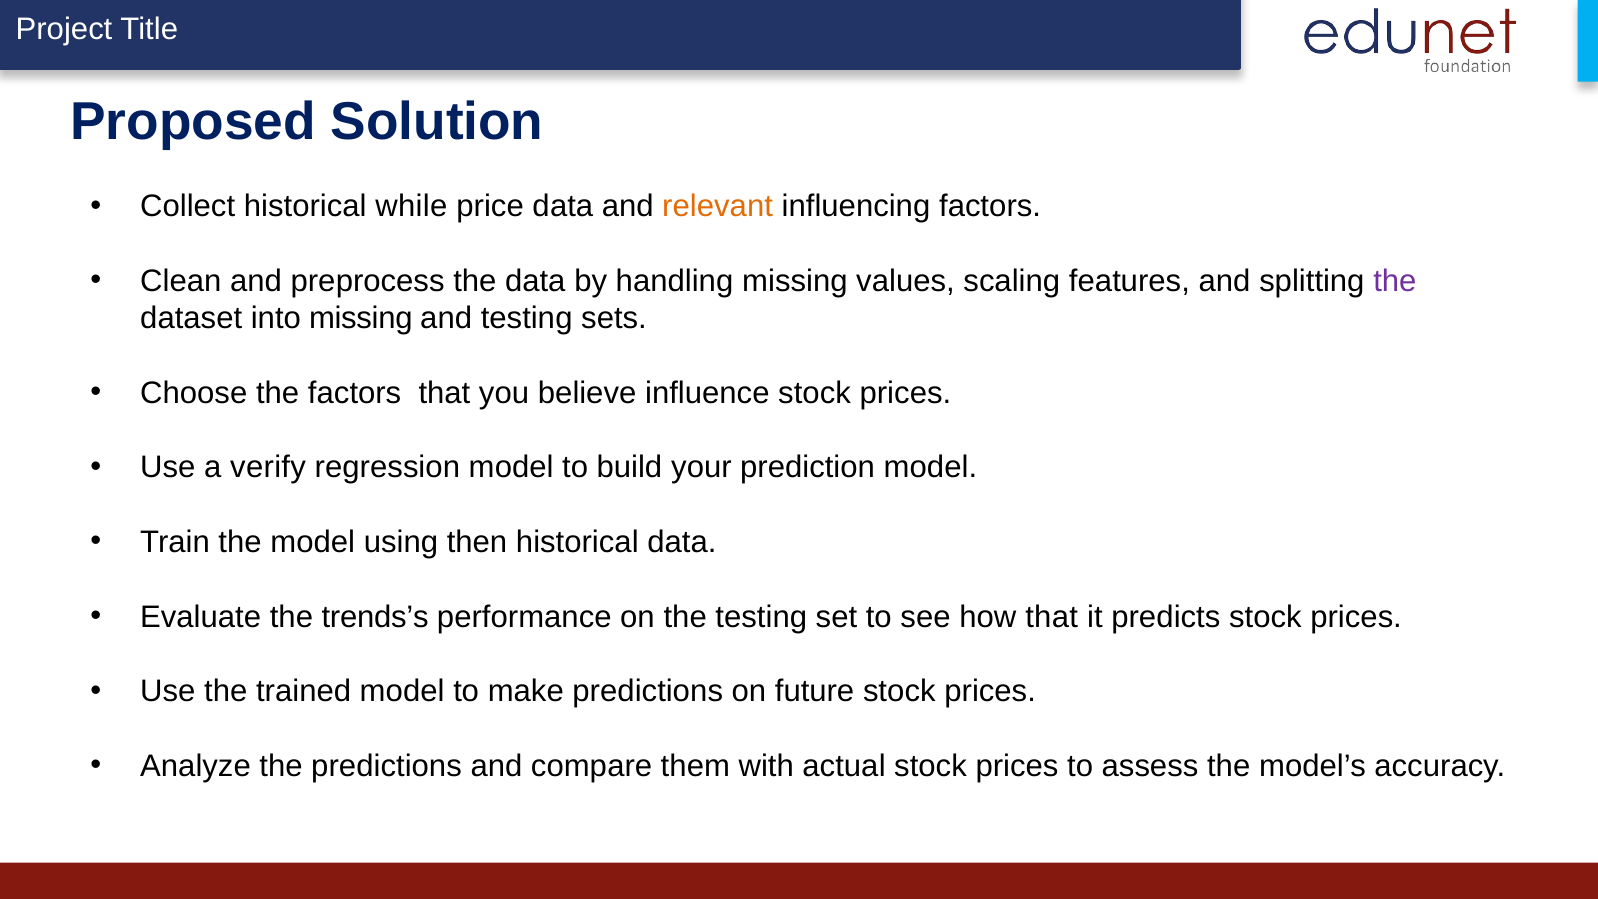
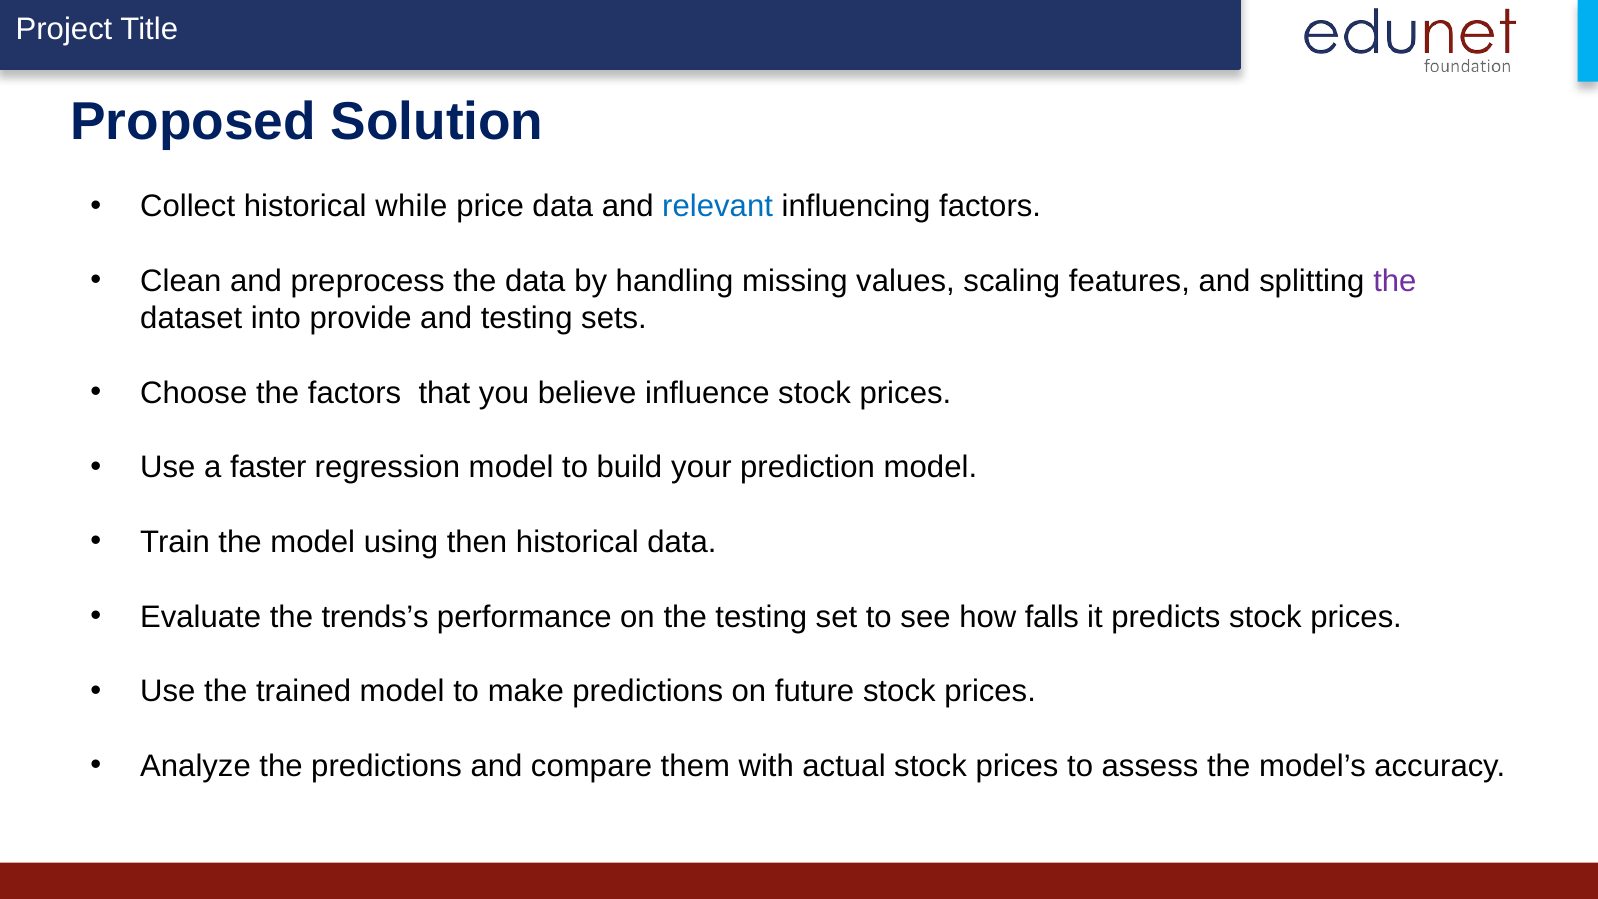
relevant colour: orange -> blue
into missing: missing -> provide
verify: verify -> faster
how that: that -> falls
